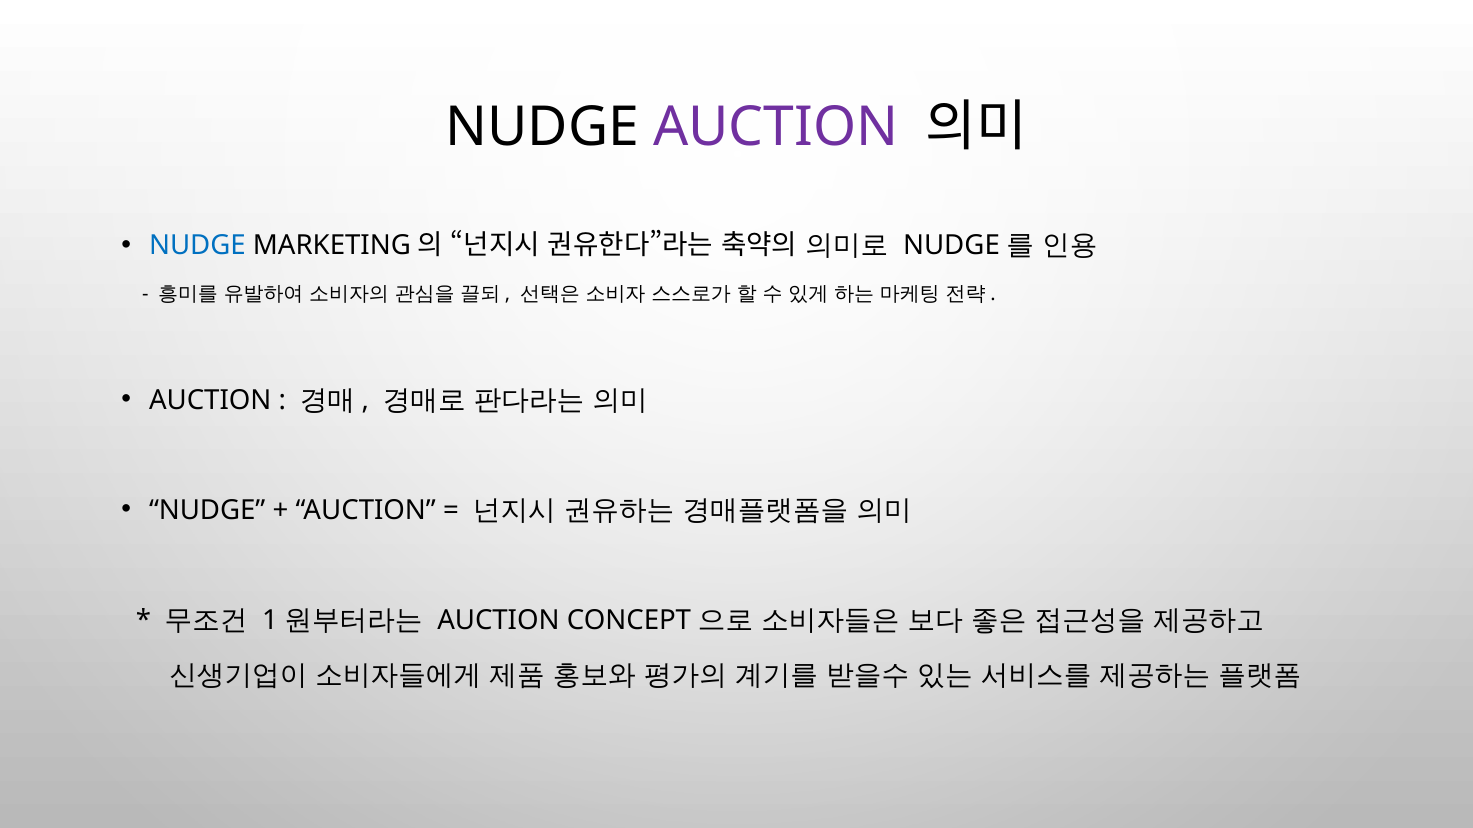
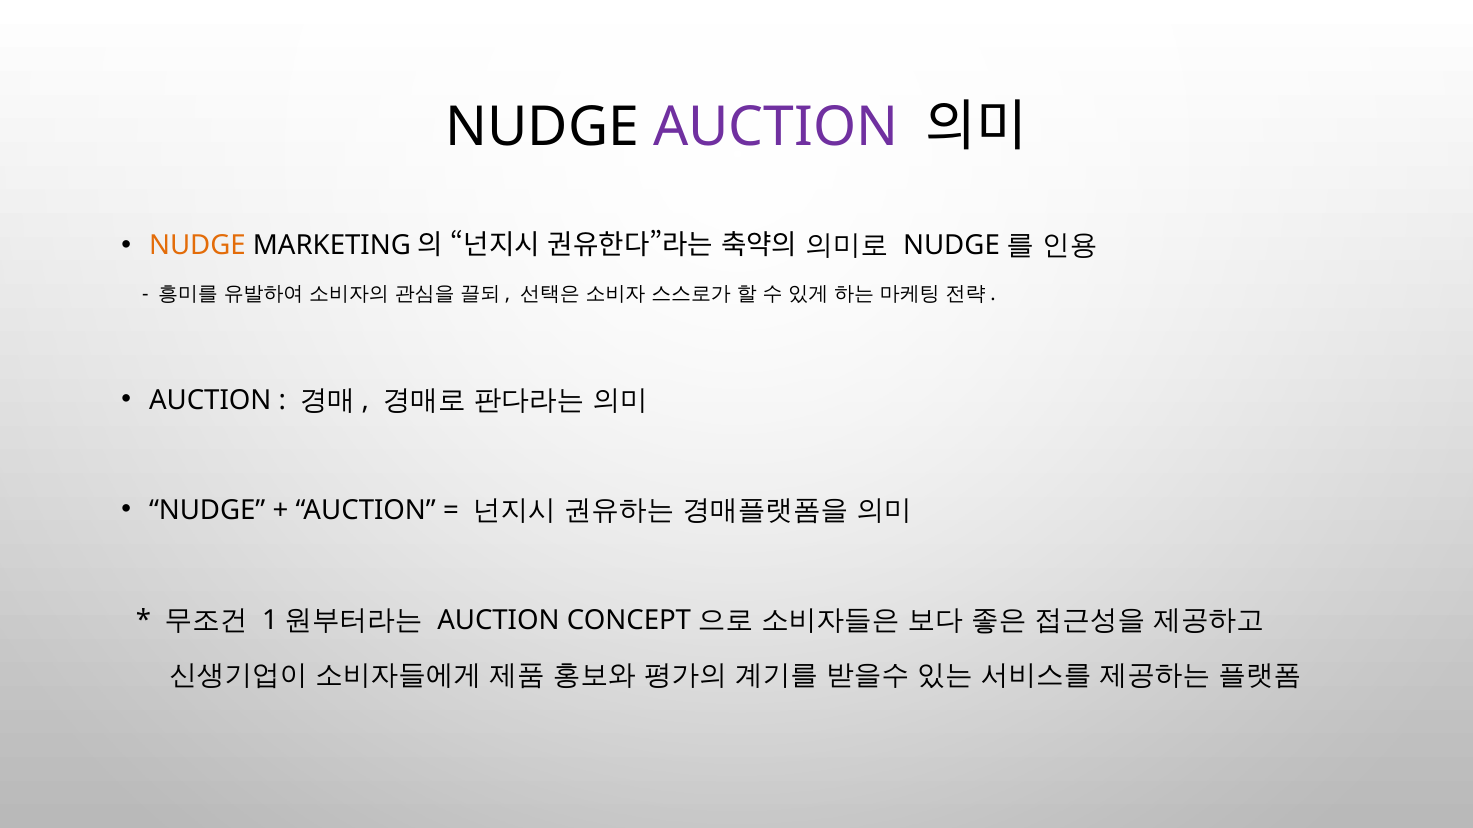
NUDGE at (197, 246) colour: blue -> orange
